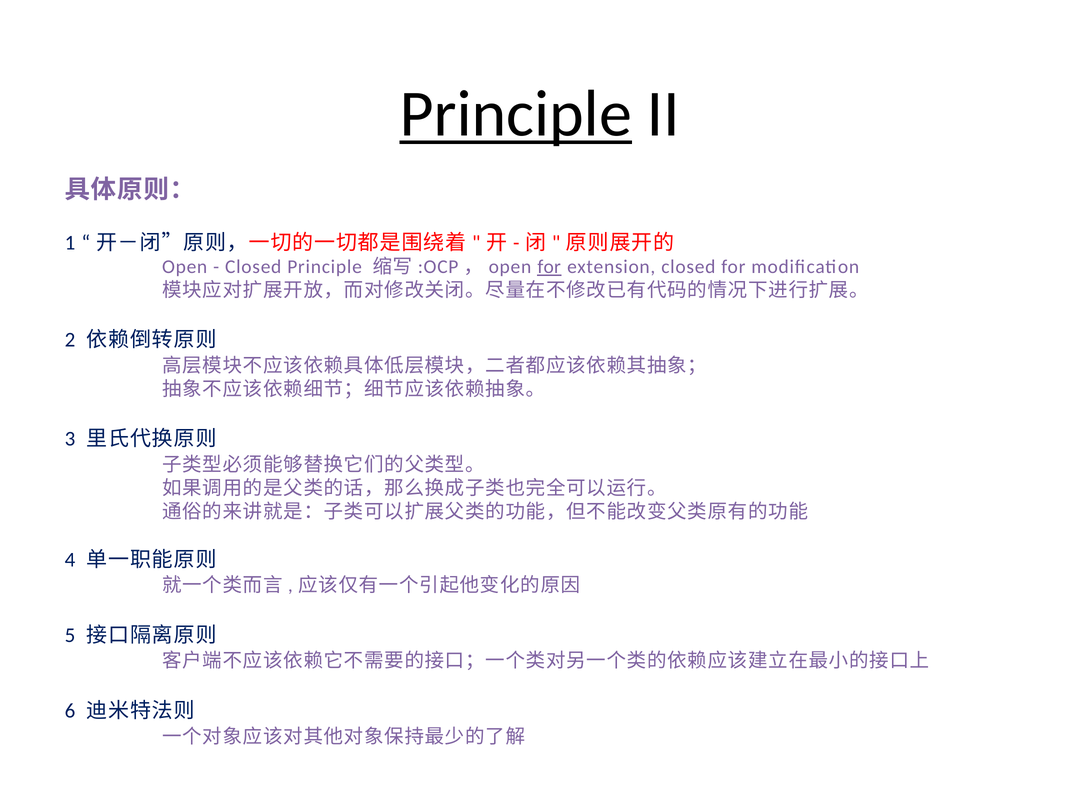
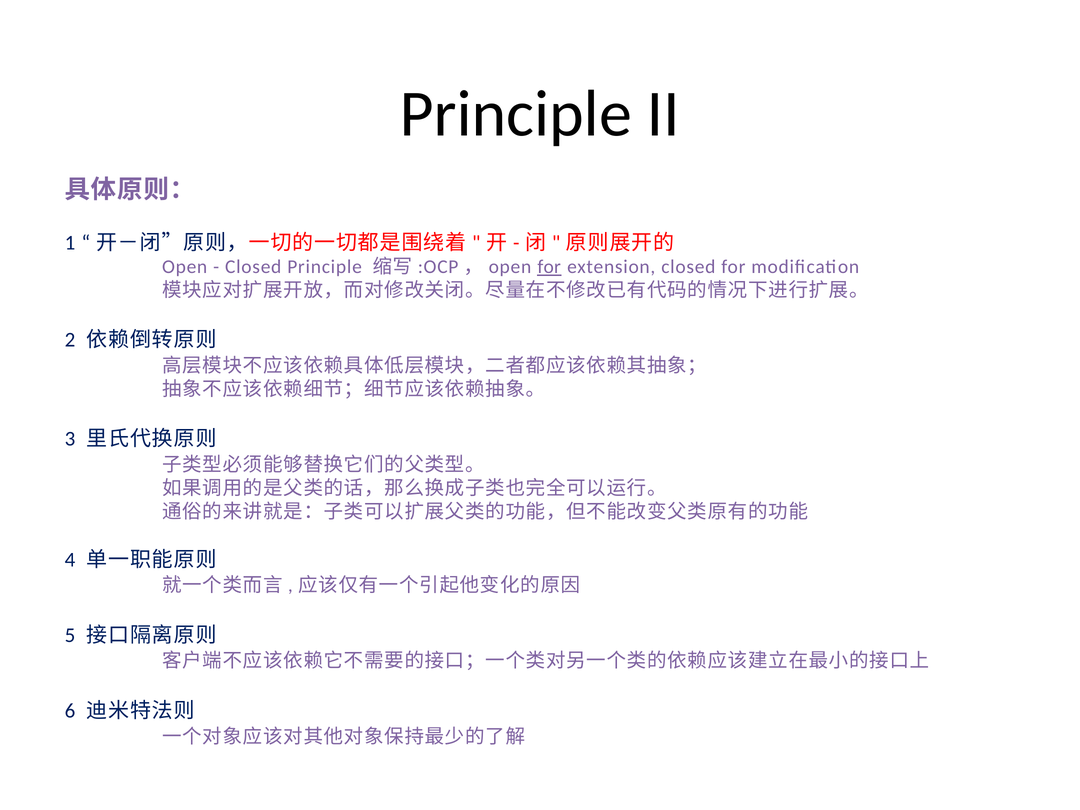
Principle at (516, 114) underline: present -> none
